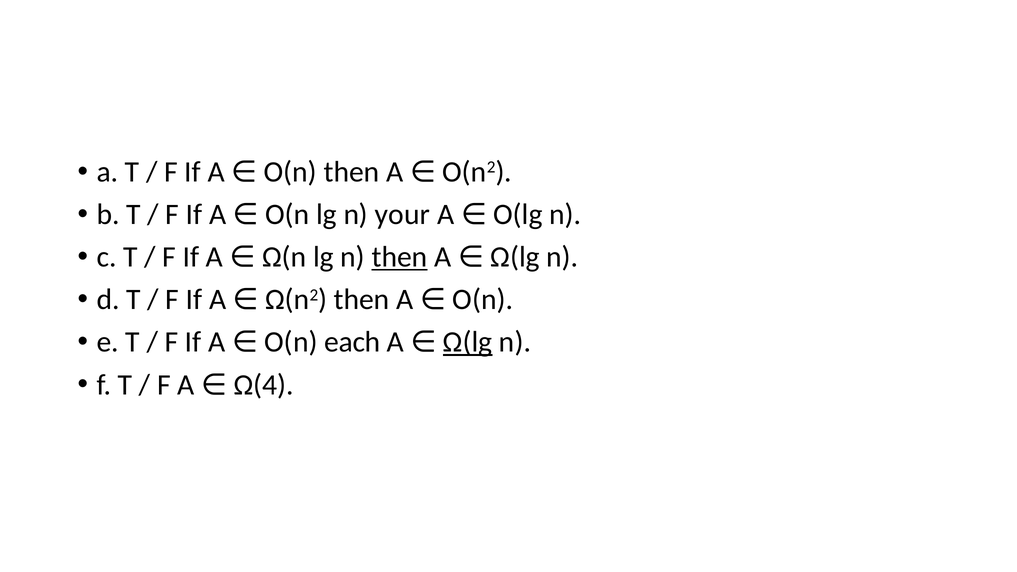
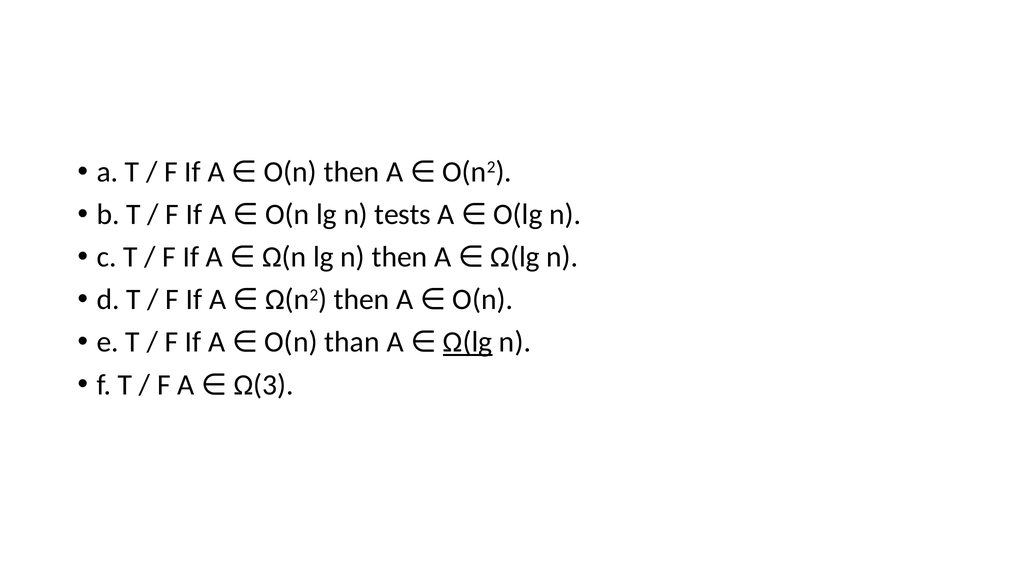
your: your -> tests
then at (400, 257) underline: present -> none
each: each -> than
Ω(4: Ω(4 -> Ω(3
